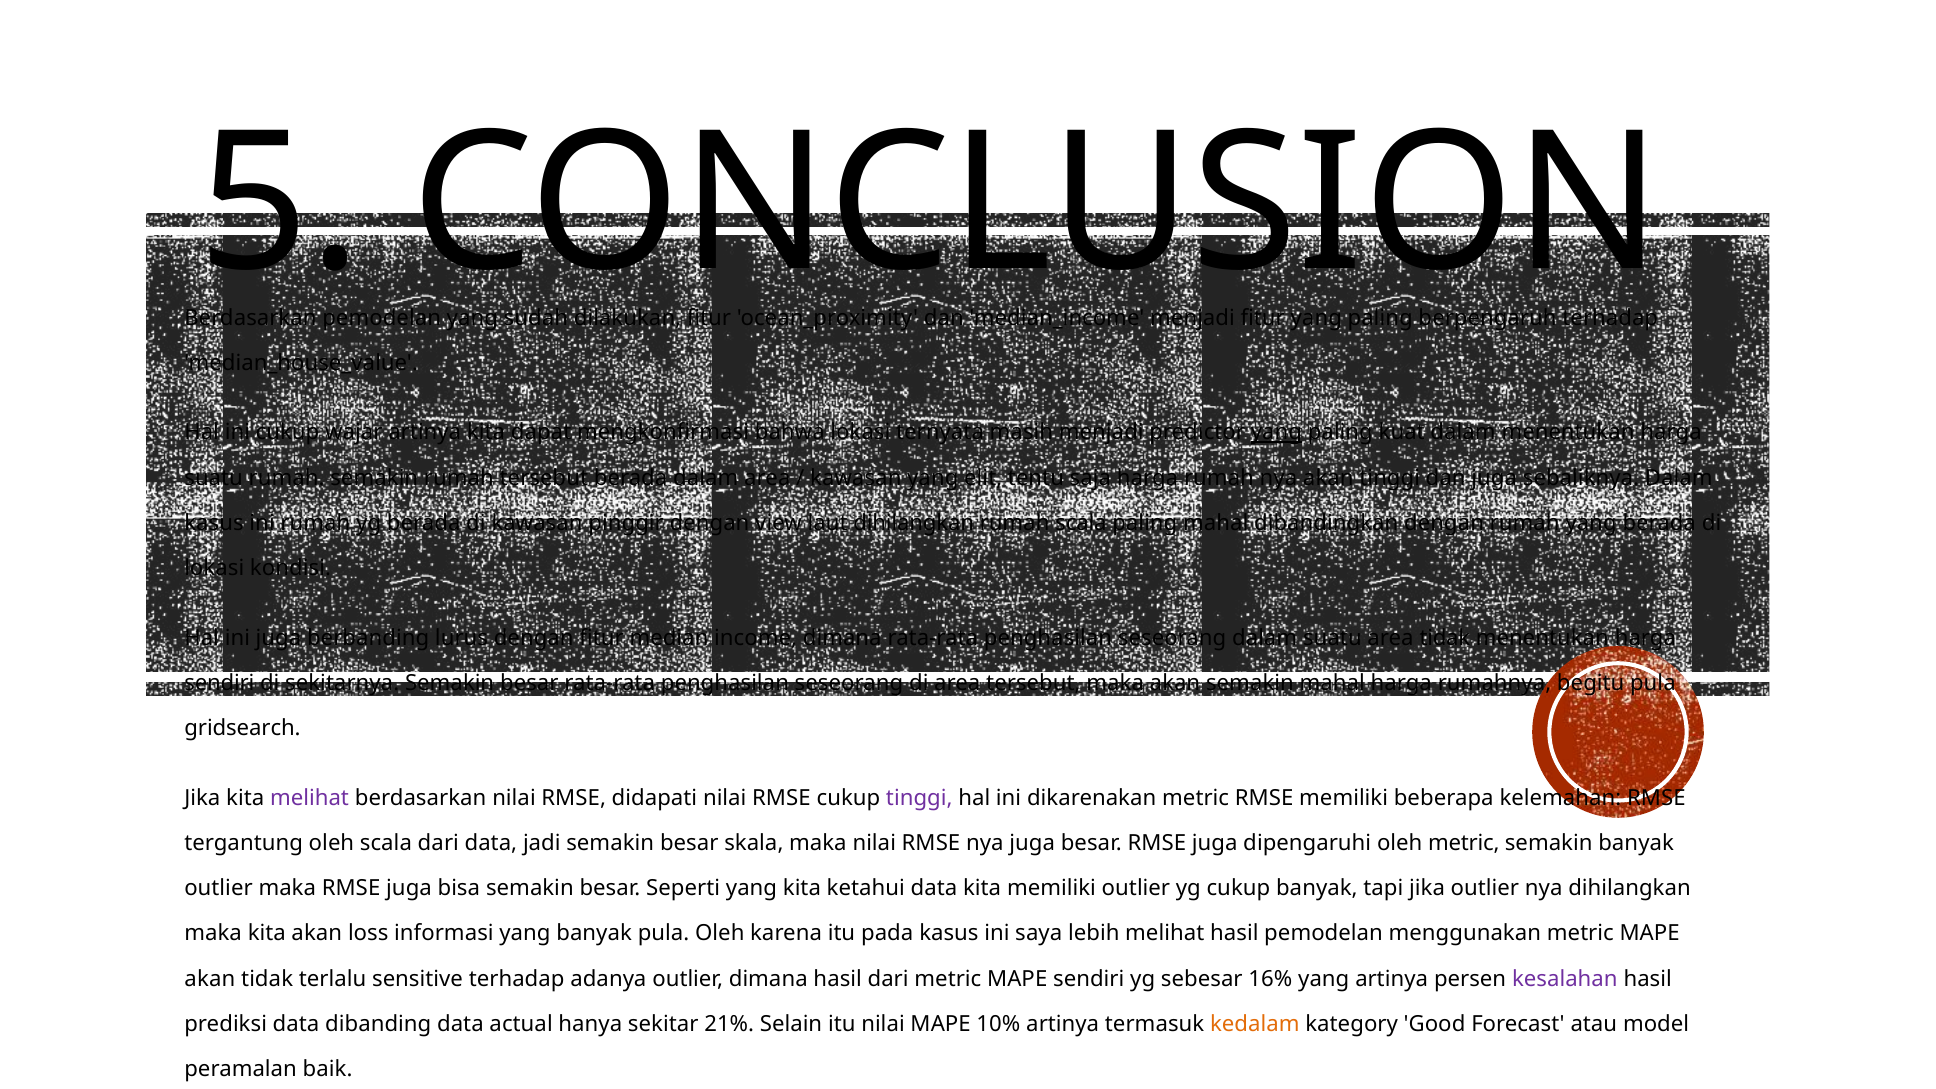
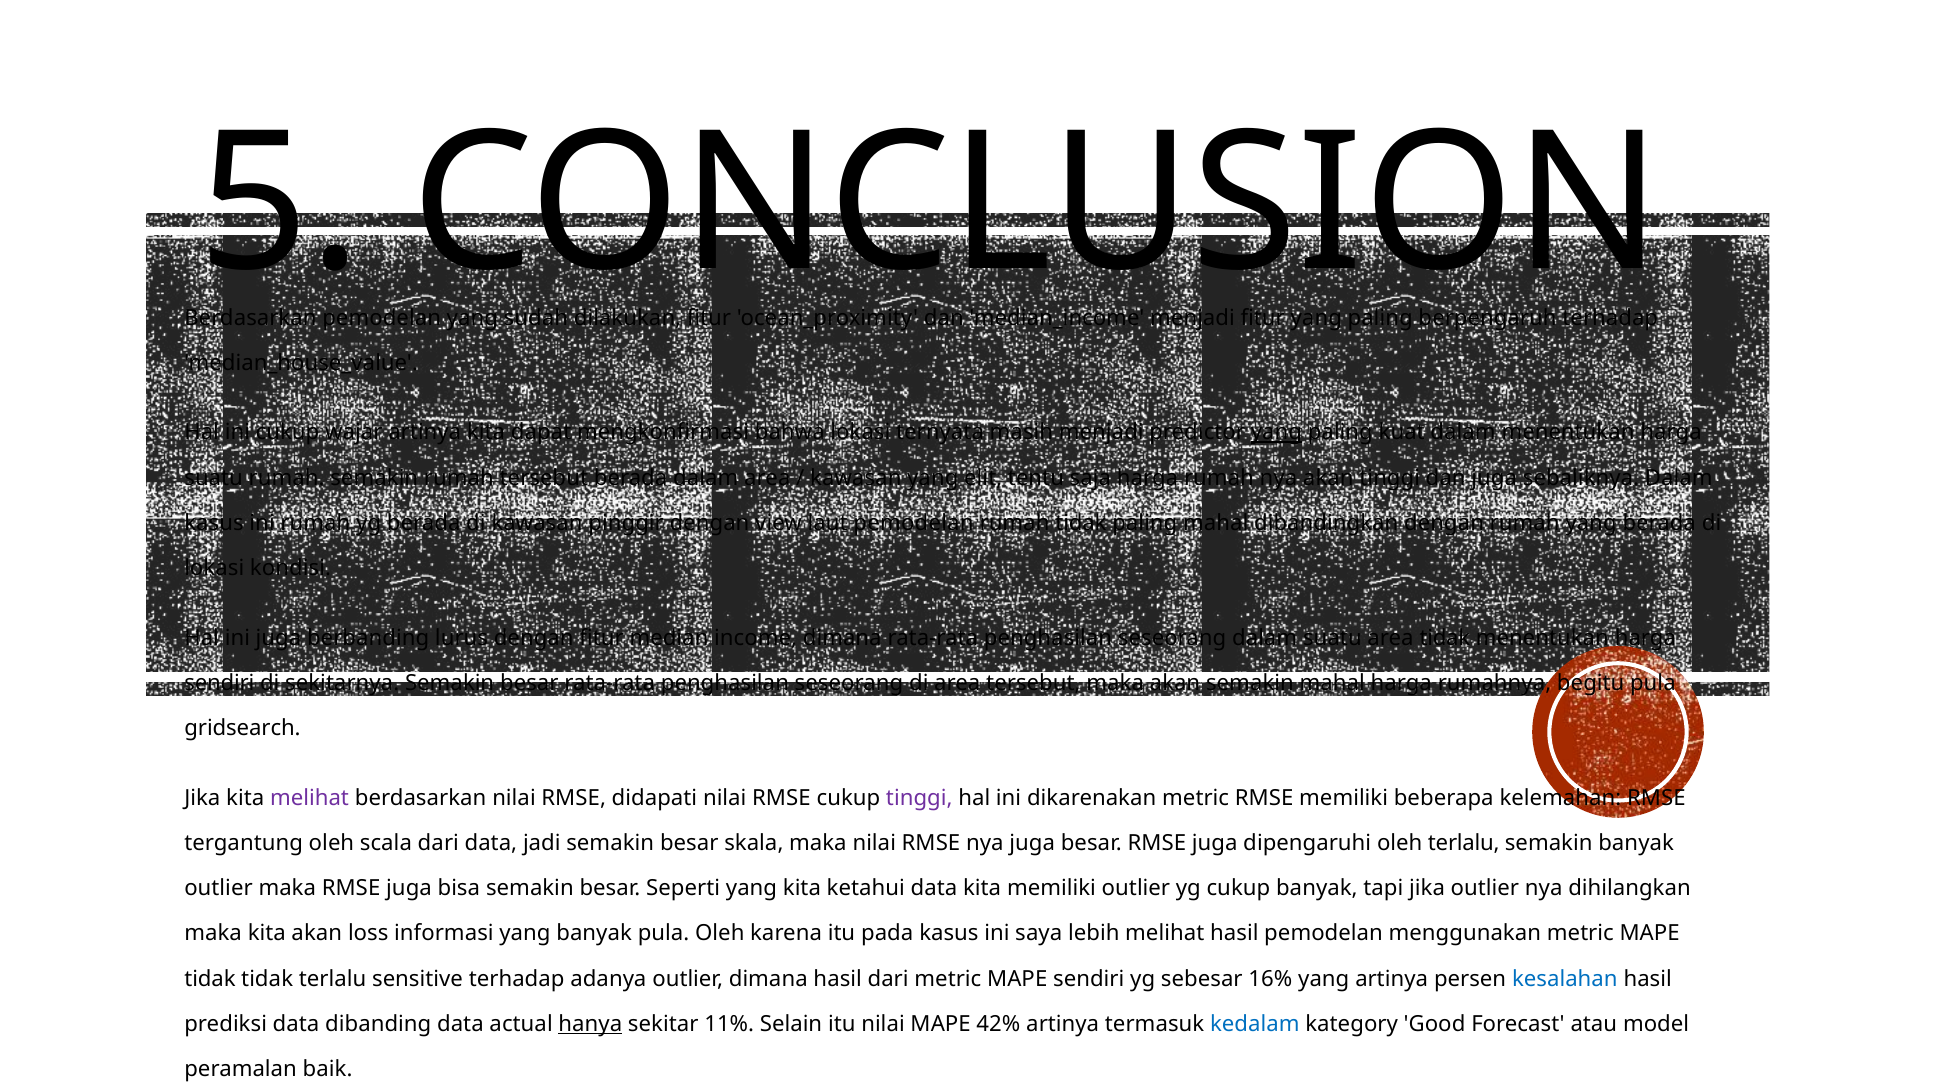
laut dihilangkan: dihilangkan -> pemodelan
rumah scala: scala -> tidak
oleh metric: metric -> terlalu
akan at (210, 979): akan -> tidak
kesalahan colour: purple -> blue
hanya underline: none -> present
21%: 21% -> 11%
10%: 10% -> 42%
kedalam colour: orange -> blue
